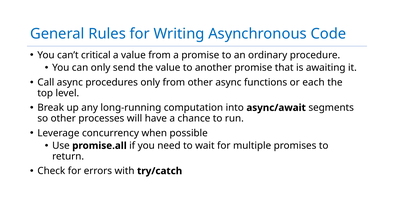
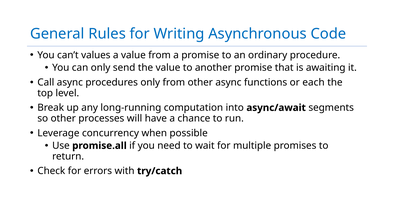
critical: critical -> values
